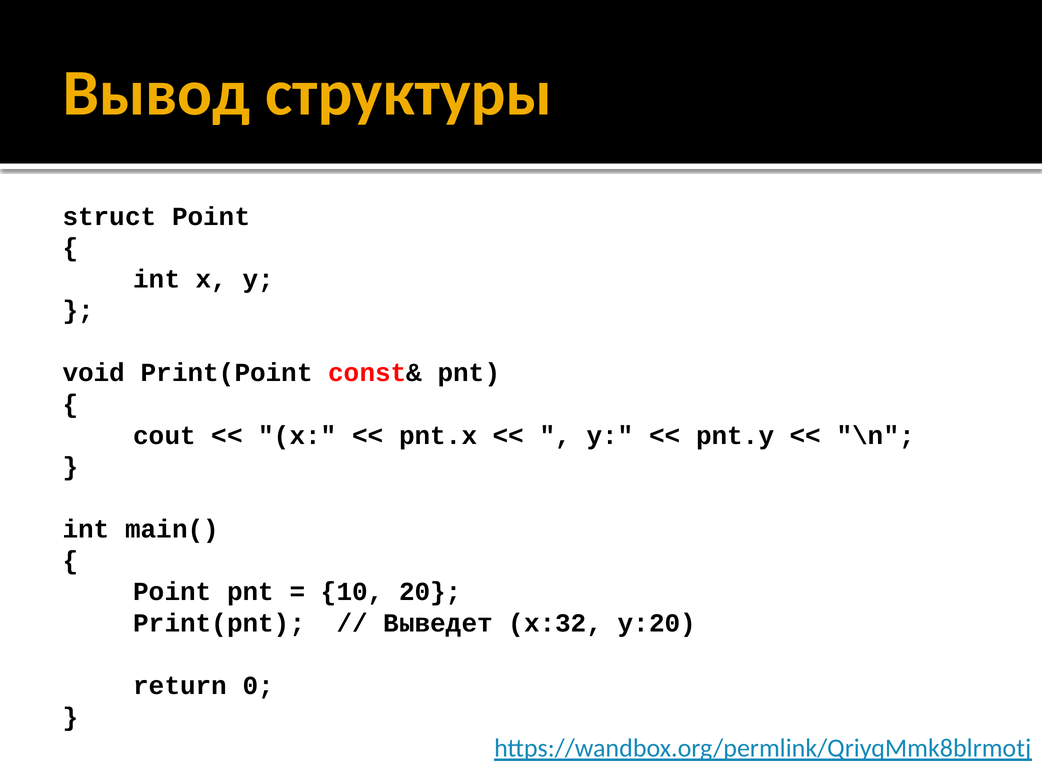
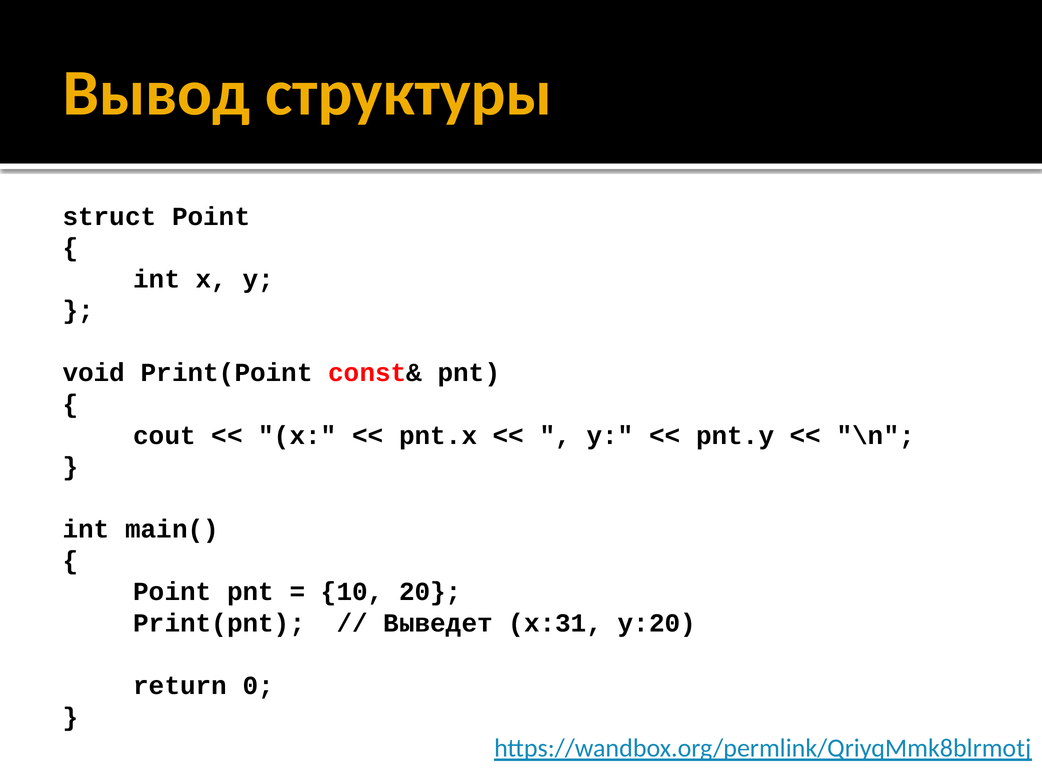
x:32: x:32 -> x:31
